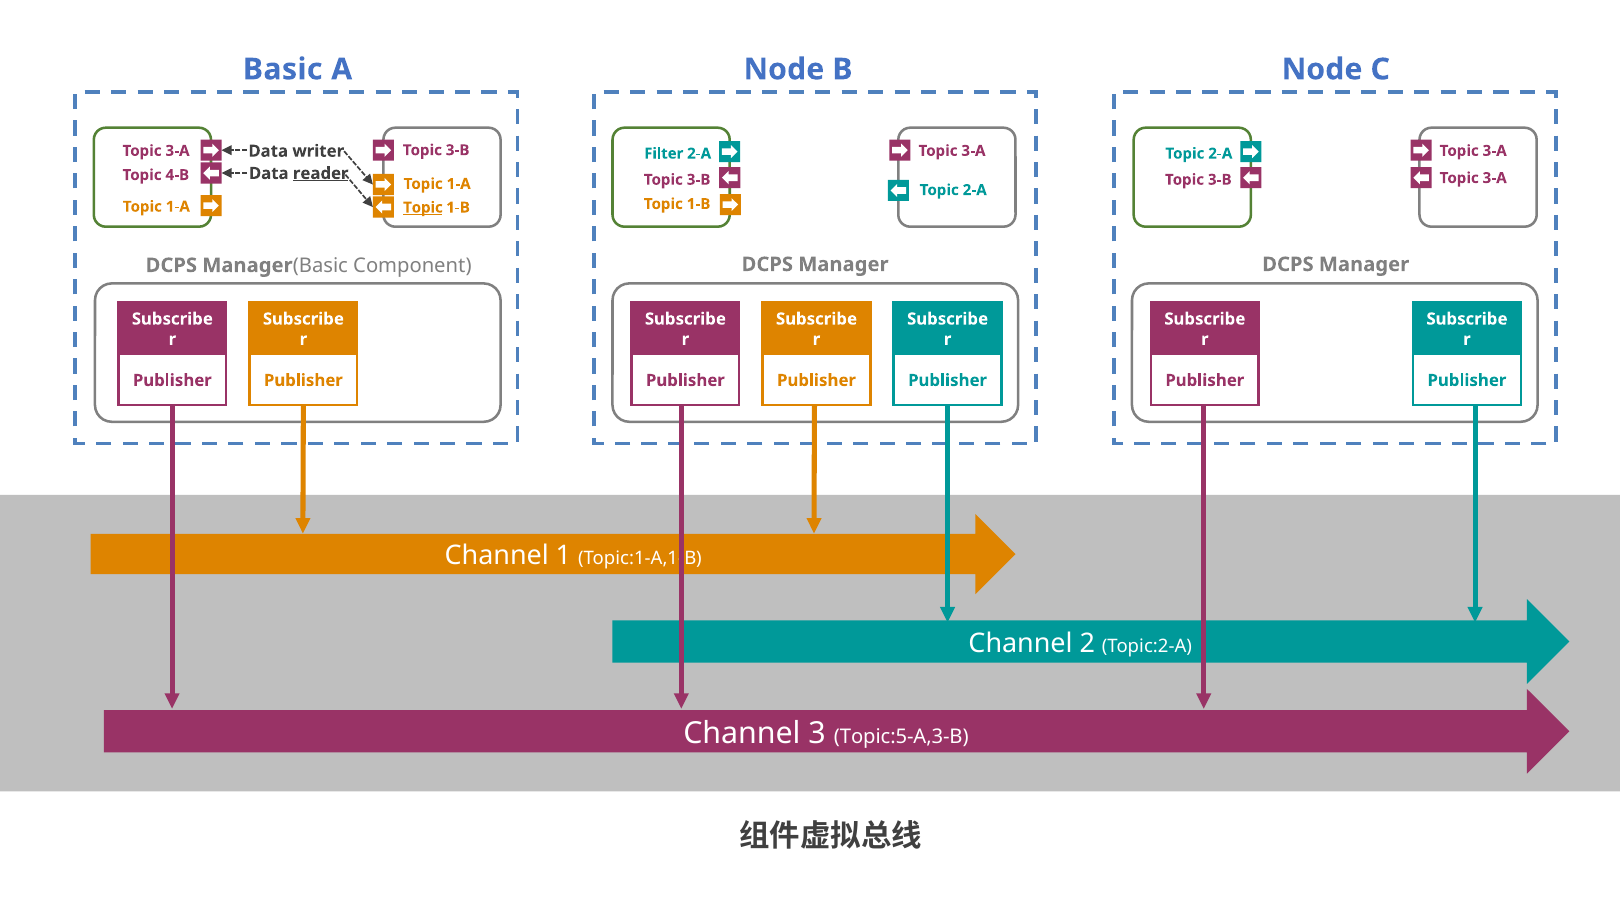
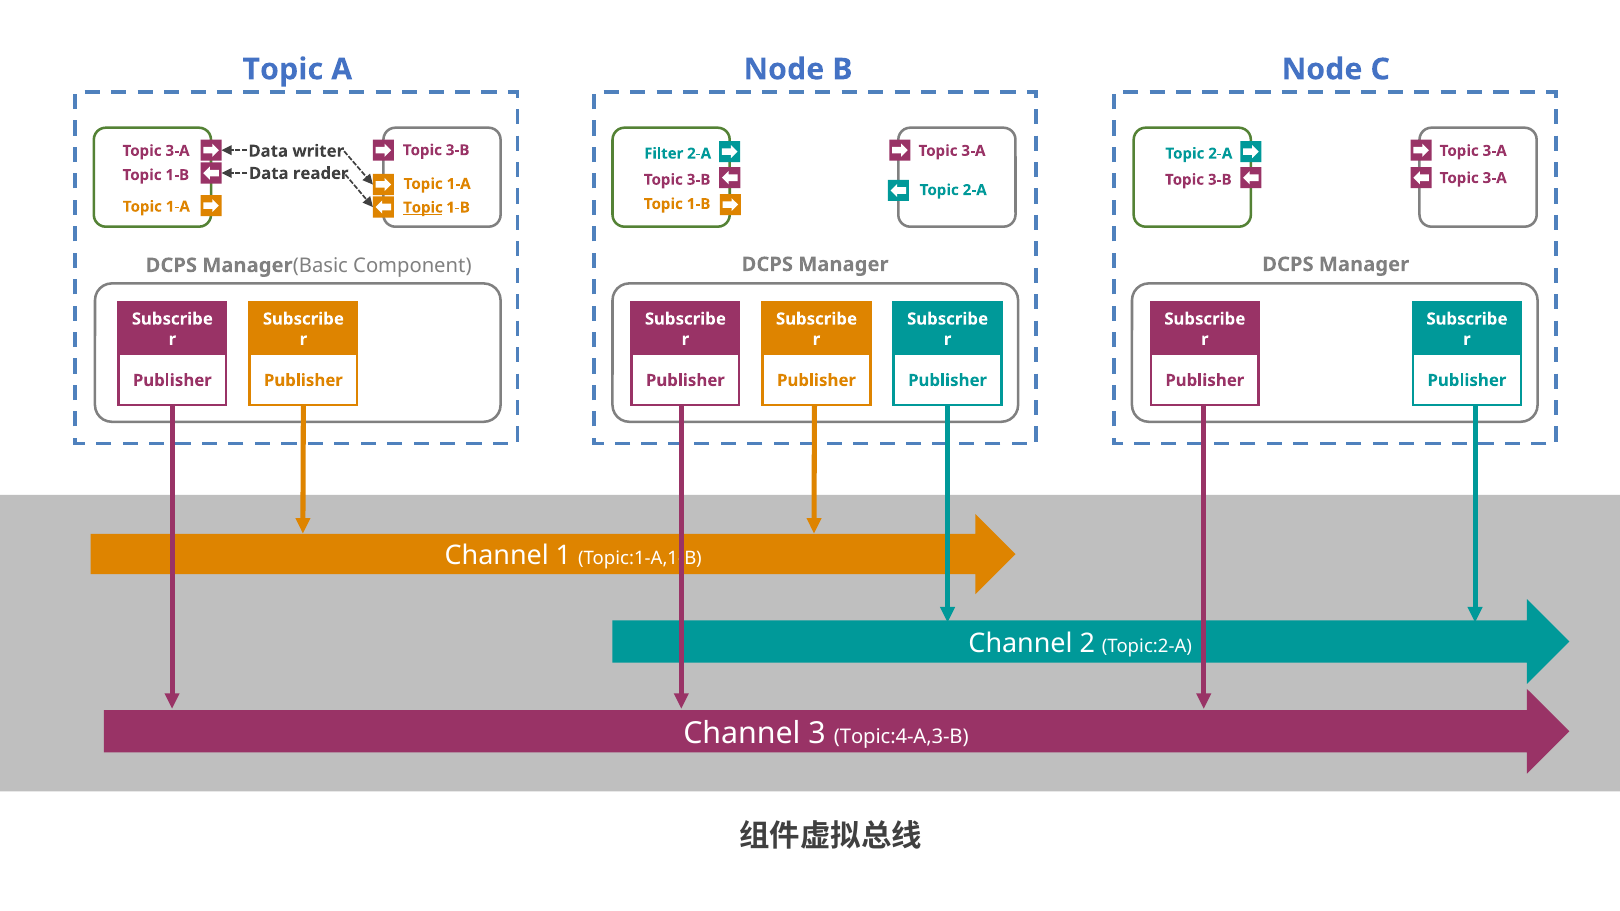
Basic at (283, 69): Basic -> Topic
reader underline: present -> none
4-B at (177, 175): 4-B -> 1-B
Topic:5-A,3-B: Topic:5-A,3-B -> Topic:4-A,3-B
